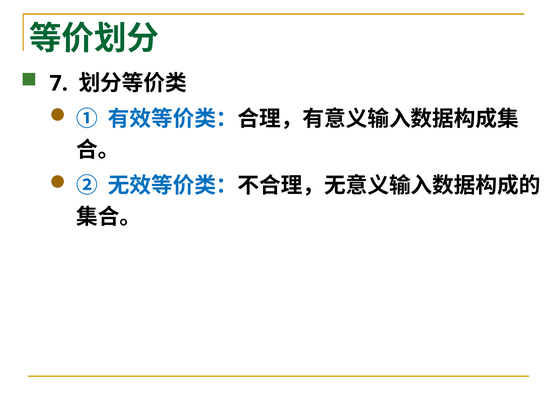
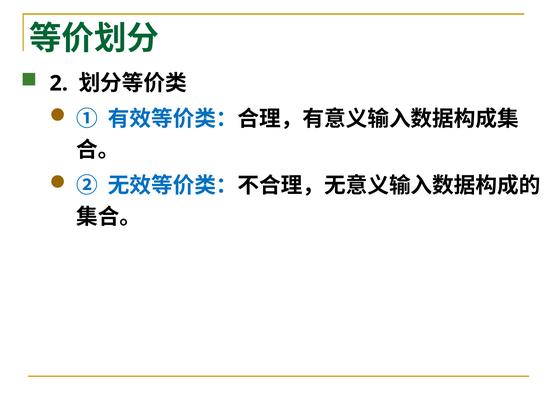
7: 7 -> 2
